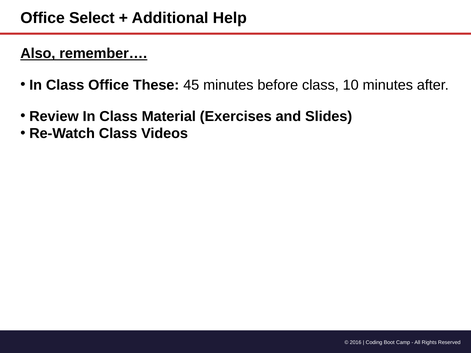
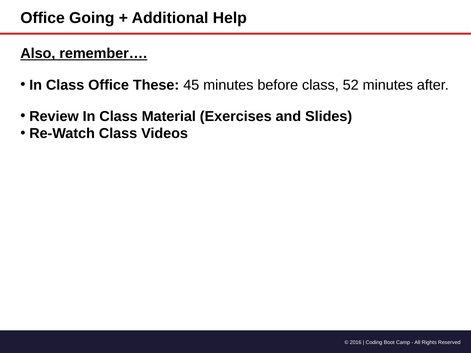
Select: Select -> Going
10: 10 -> 52
